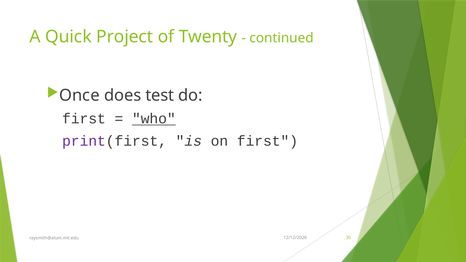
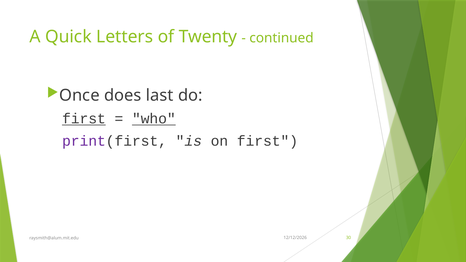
Project: Project -> Letters
test: test -> last
first at (84, 119) underline: none -> present
